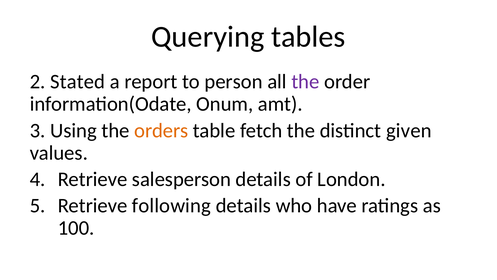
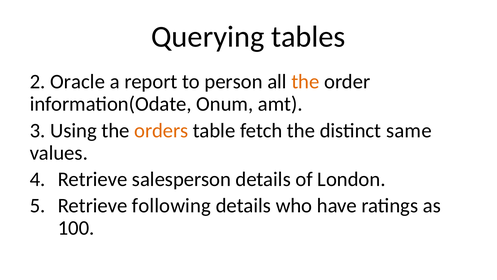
Stated: Stated -> Oracle
the at (305, 82) colour: purple -> orange
given: given -> same
